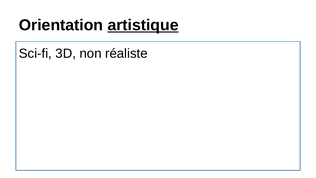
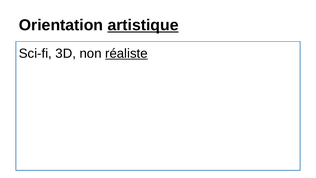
réaliste underline: none -> present
